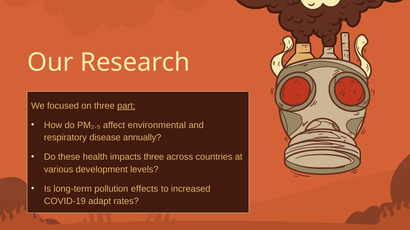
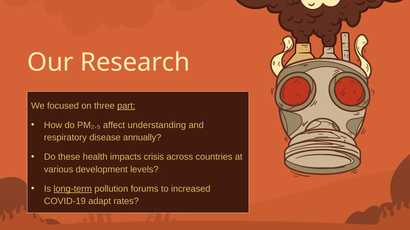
environmental: environmental -> understanding
impacts three: three -> crisis
long-term underline: none -> present
effects: effects -> forums
